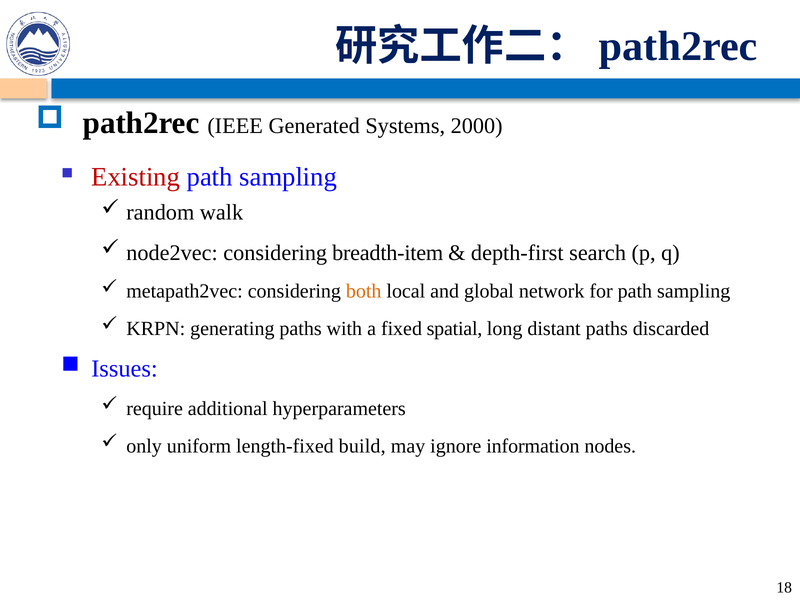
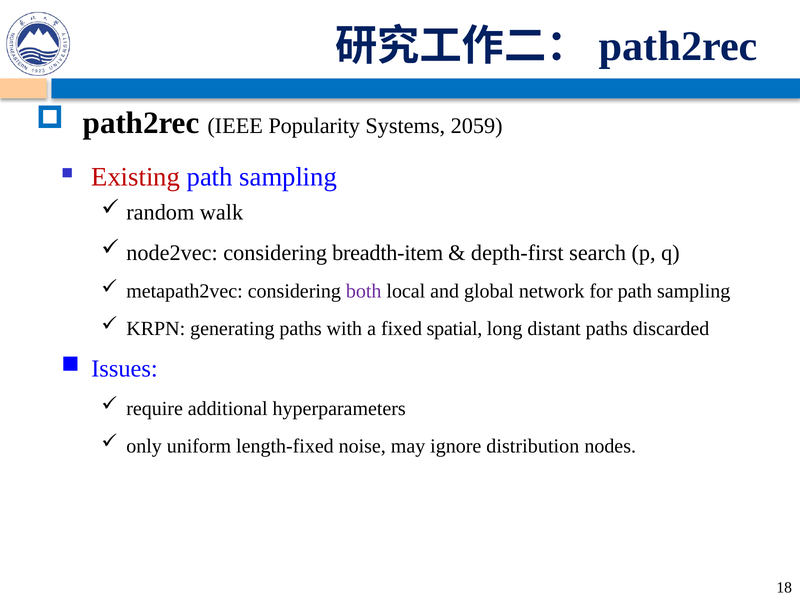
Generated: Generated -> Popularity
2000: 2000 -> 2059
both colour: orange -> purple
build: build -> noise
information: information -> distribution
